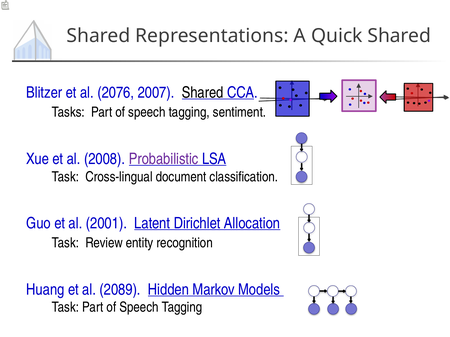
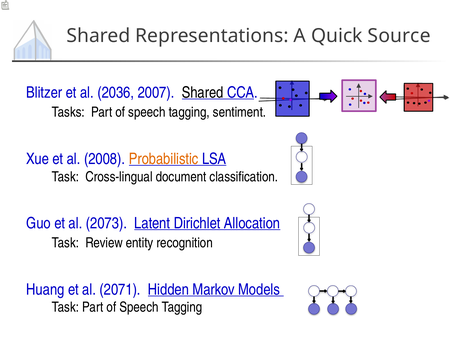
Quick Shared: Shared -> Source
2076: 2076 -> 2036
Probabilistic colour: purple -> orange
2001: 2001 -> 2073
2089: 2089 -> 2071
